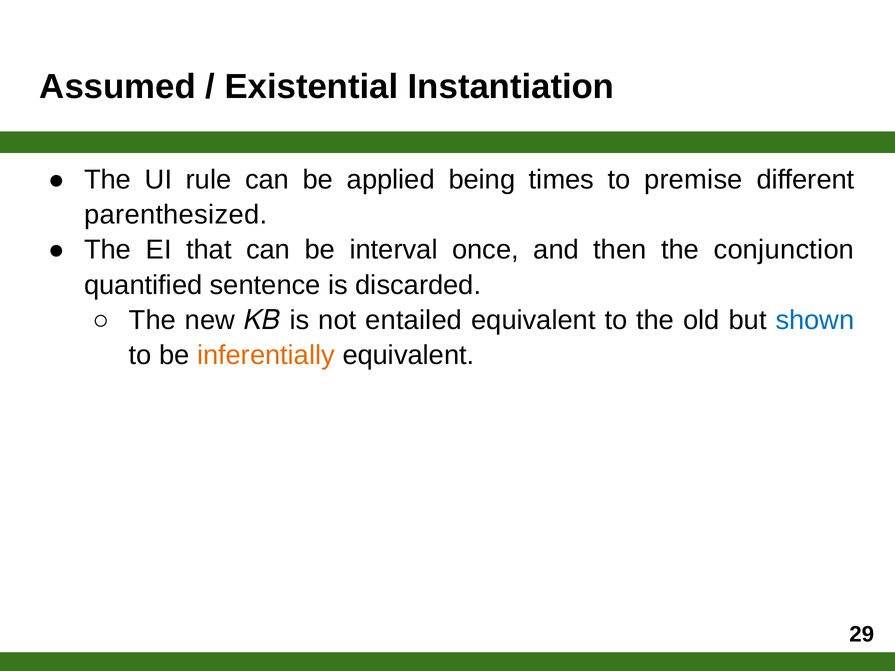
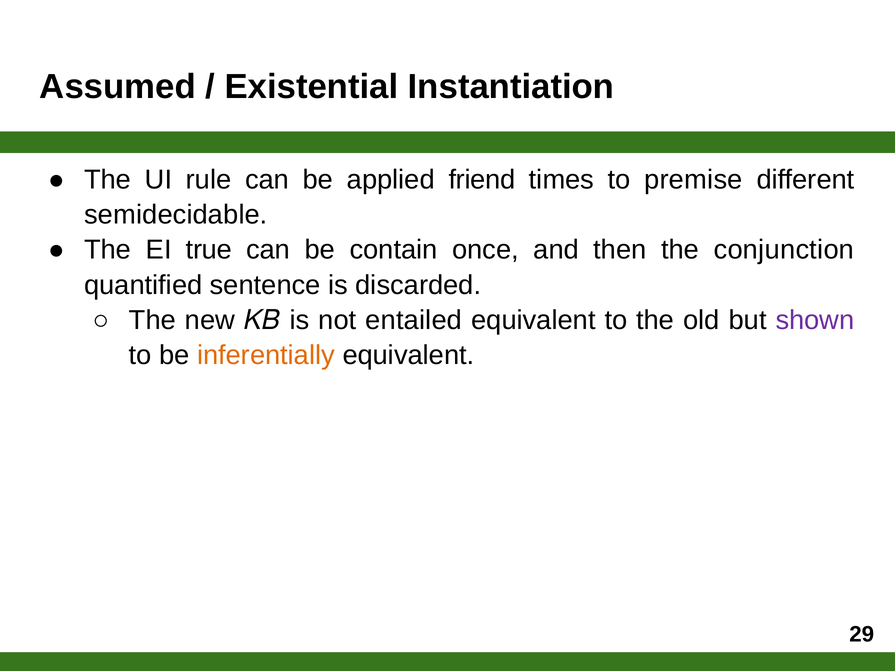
being: being -> friend
parenthesized: parenthesized -> semidecidable
that: that -> true
interval: interval -> contain
shown colour: blue -> purple
